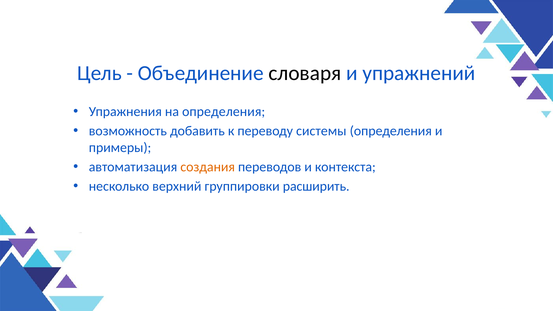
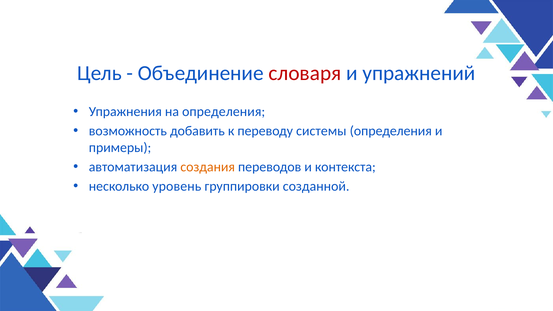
словаря colour: black -> red
верхний: верхний -> уровень
расширить: расширить -> созданной
